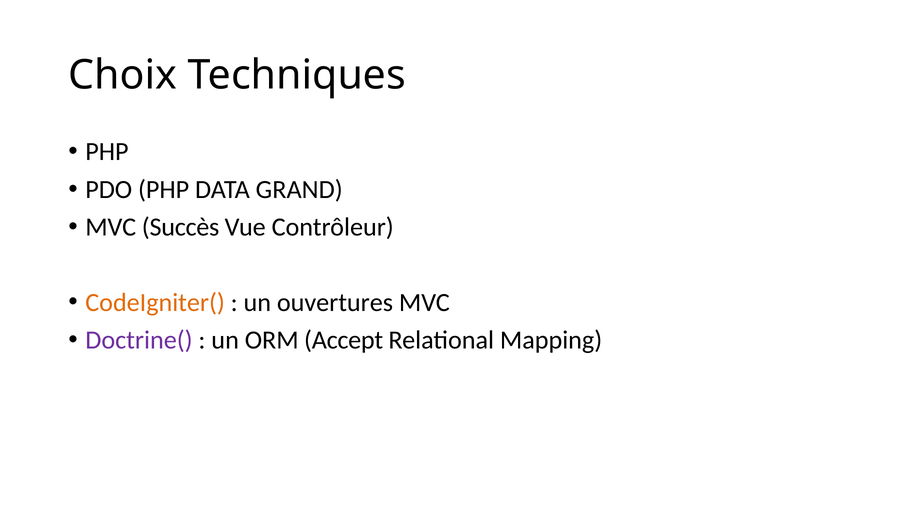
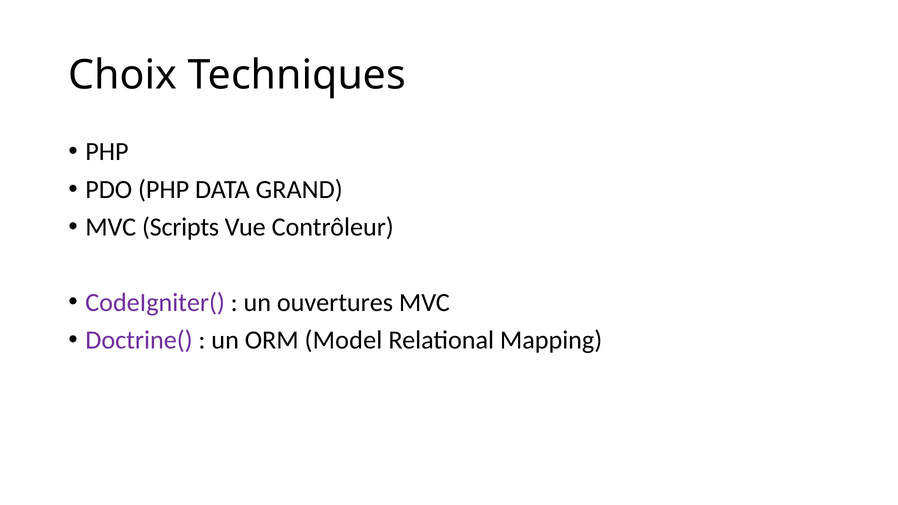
Succès: Succès -> Scripts
CodeIgniter( colour: orange -> purple
Accept: Accept -> Model
